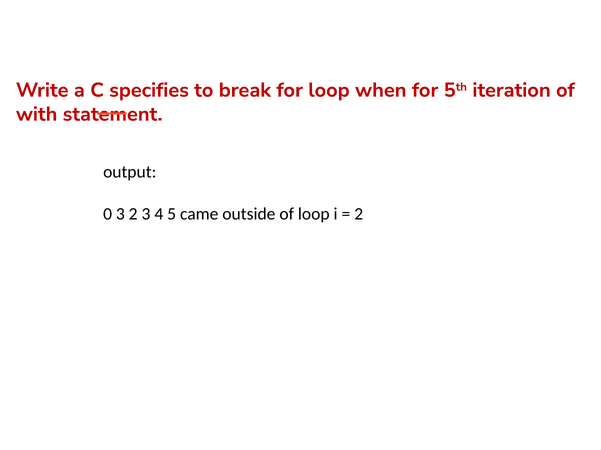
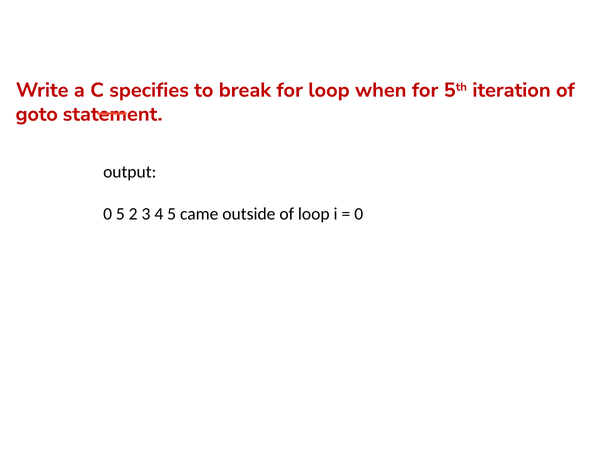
with: with -> goto
0 3: 3 -> 5
2 at (359, 214): 2 -> 0
